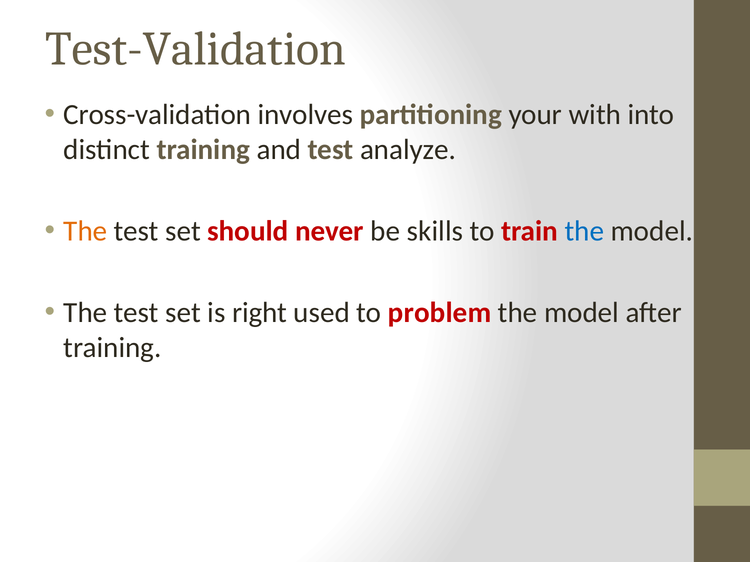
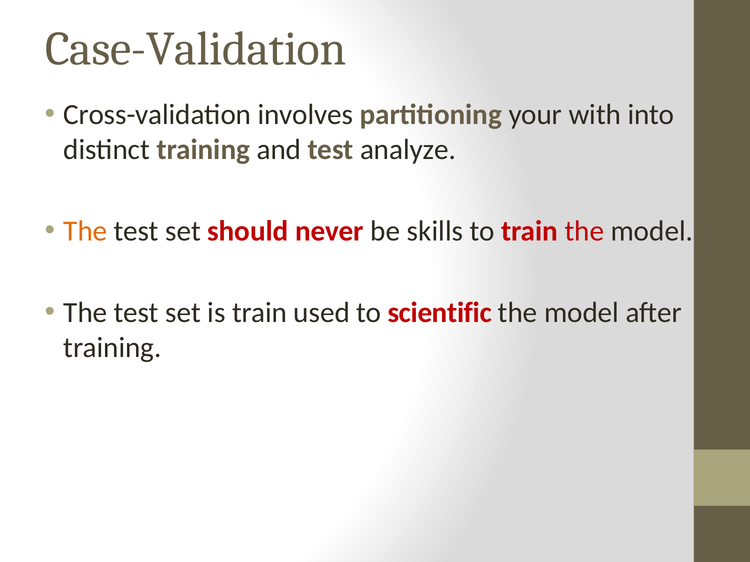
Test-Validation: Test-Validation -> Case-Validation
the at (584, 231) colour: blue -> red
is right: right -> train
problem: problem -> scientific
